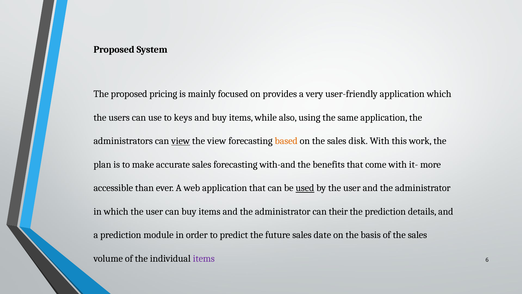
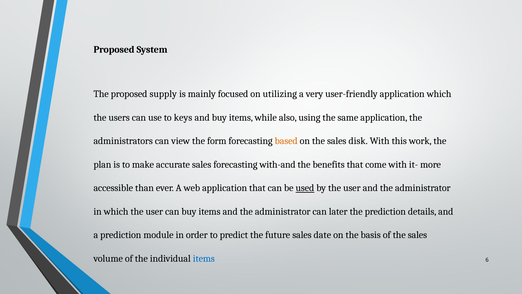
pricing: pricing -> supply
provides: provides -> utilizing
view at (181, 141) underline: present -> none
the view: view -> form
their: their -> later
items at (204, 258) colour: purple -> blue
